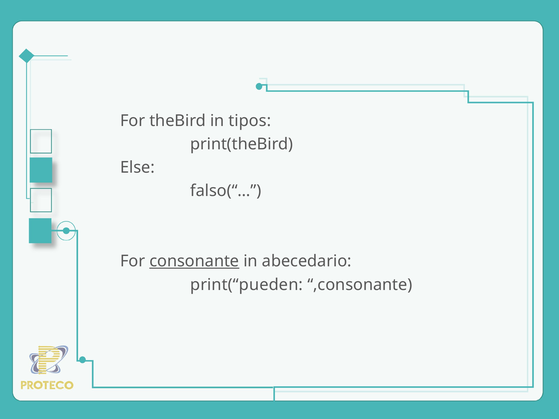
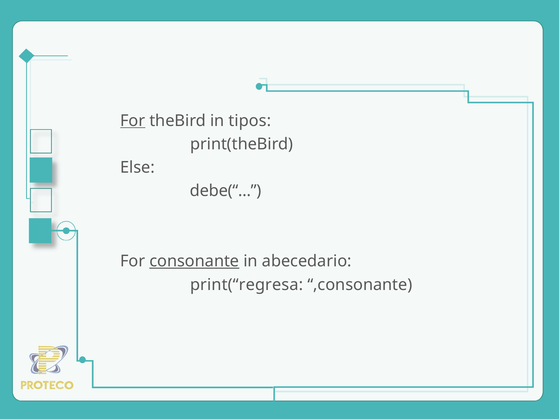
For at (133, 121) underline: none -> present
falso(“…: falso(“… -> debe(“…
print(“pueden: print(“pueden -> print(“regresa
